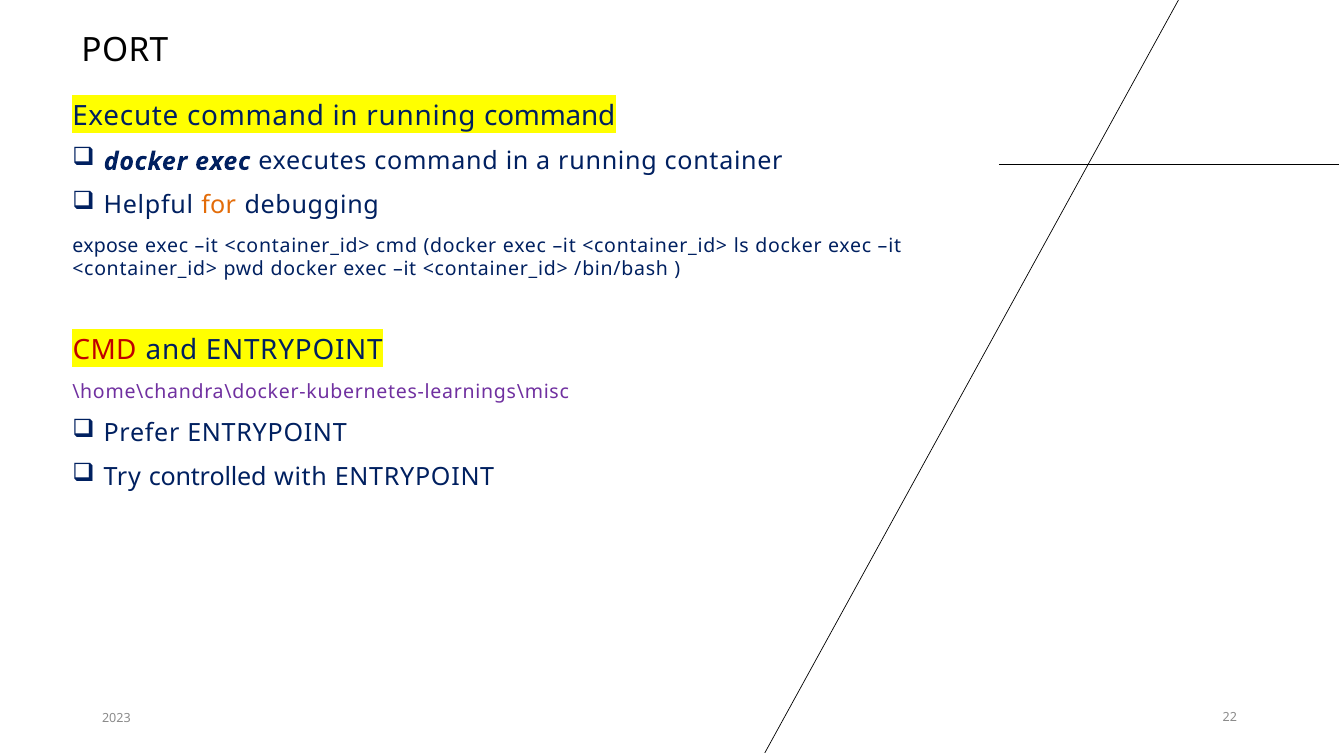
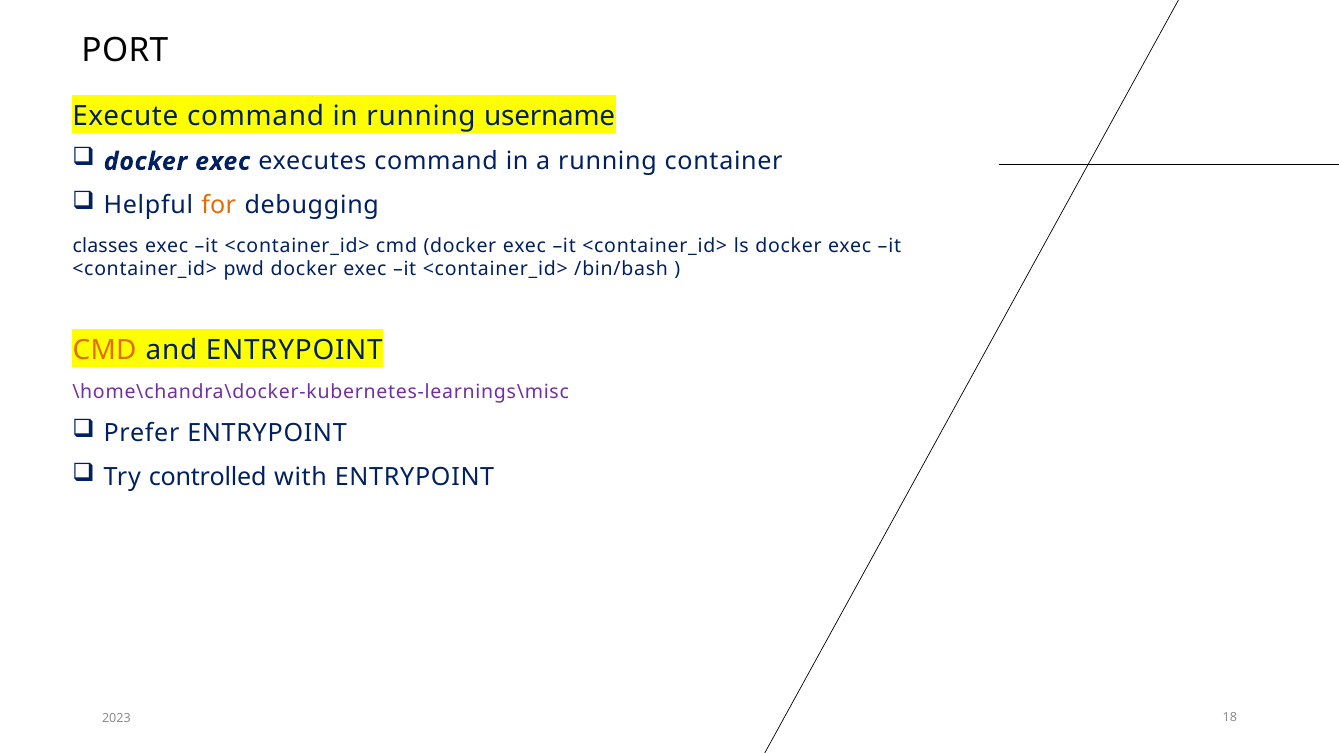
running command: command -> username
expose: expose -> classes
CMD at (105, 350) colour: red -> orange
22: 22 -> 18
